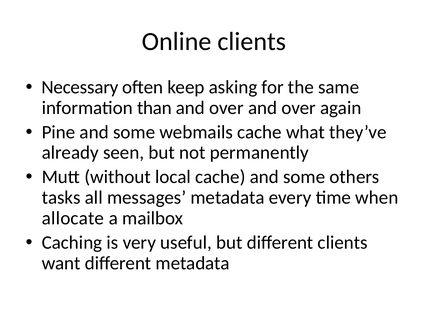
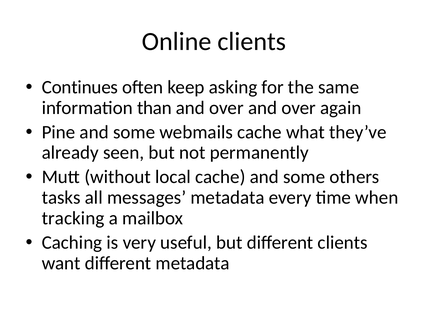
Necessary: Necessary -> Continues
allocate: allocate -> tracking
